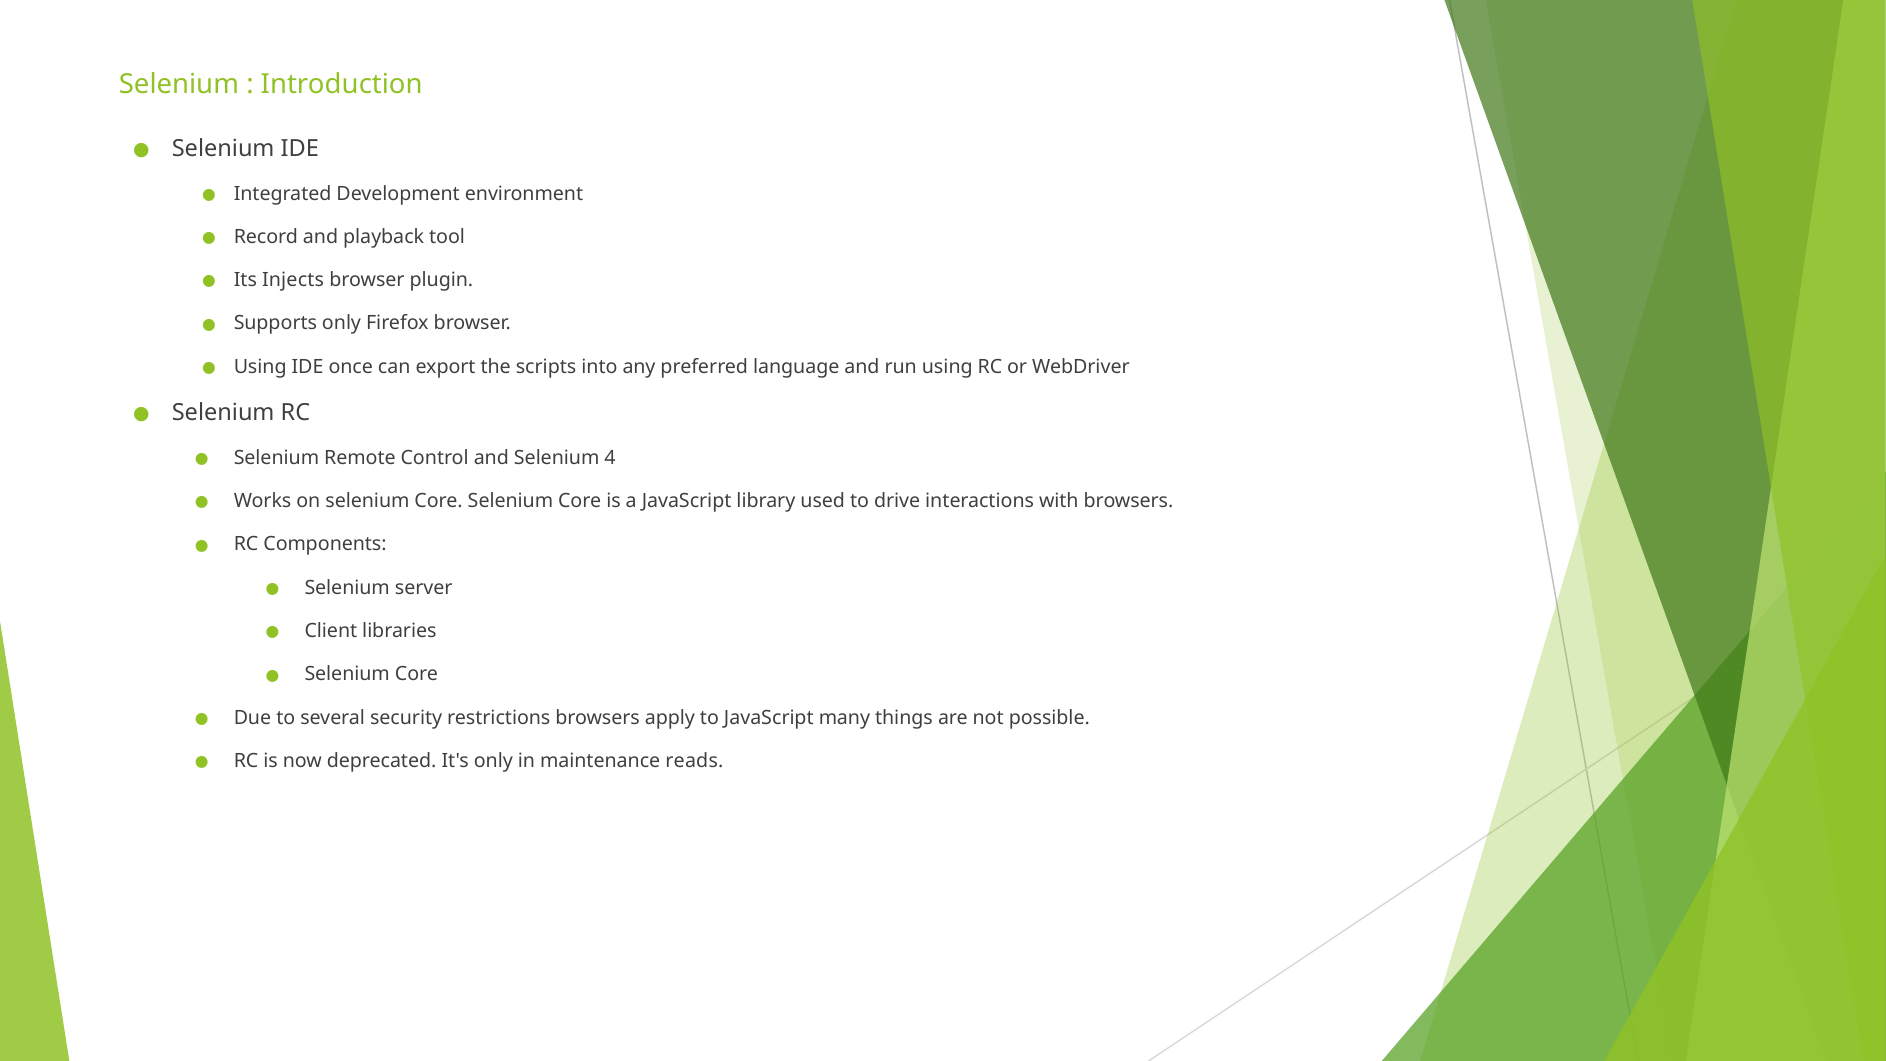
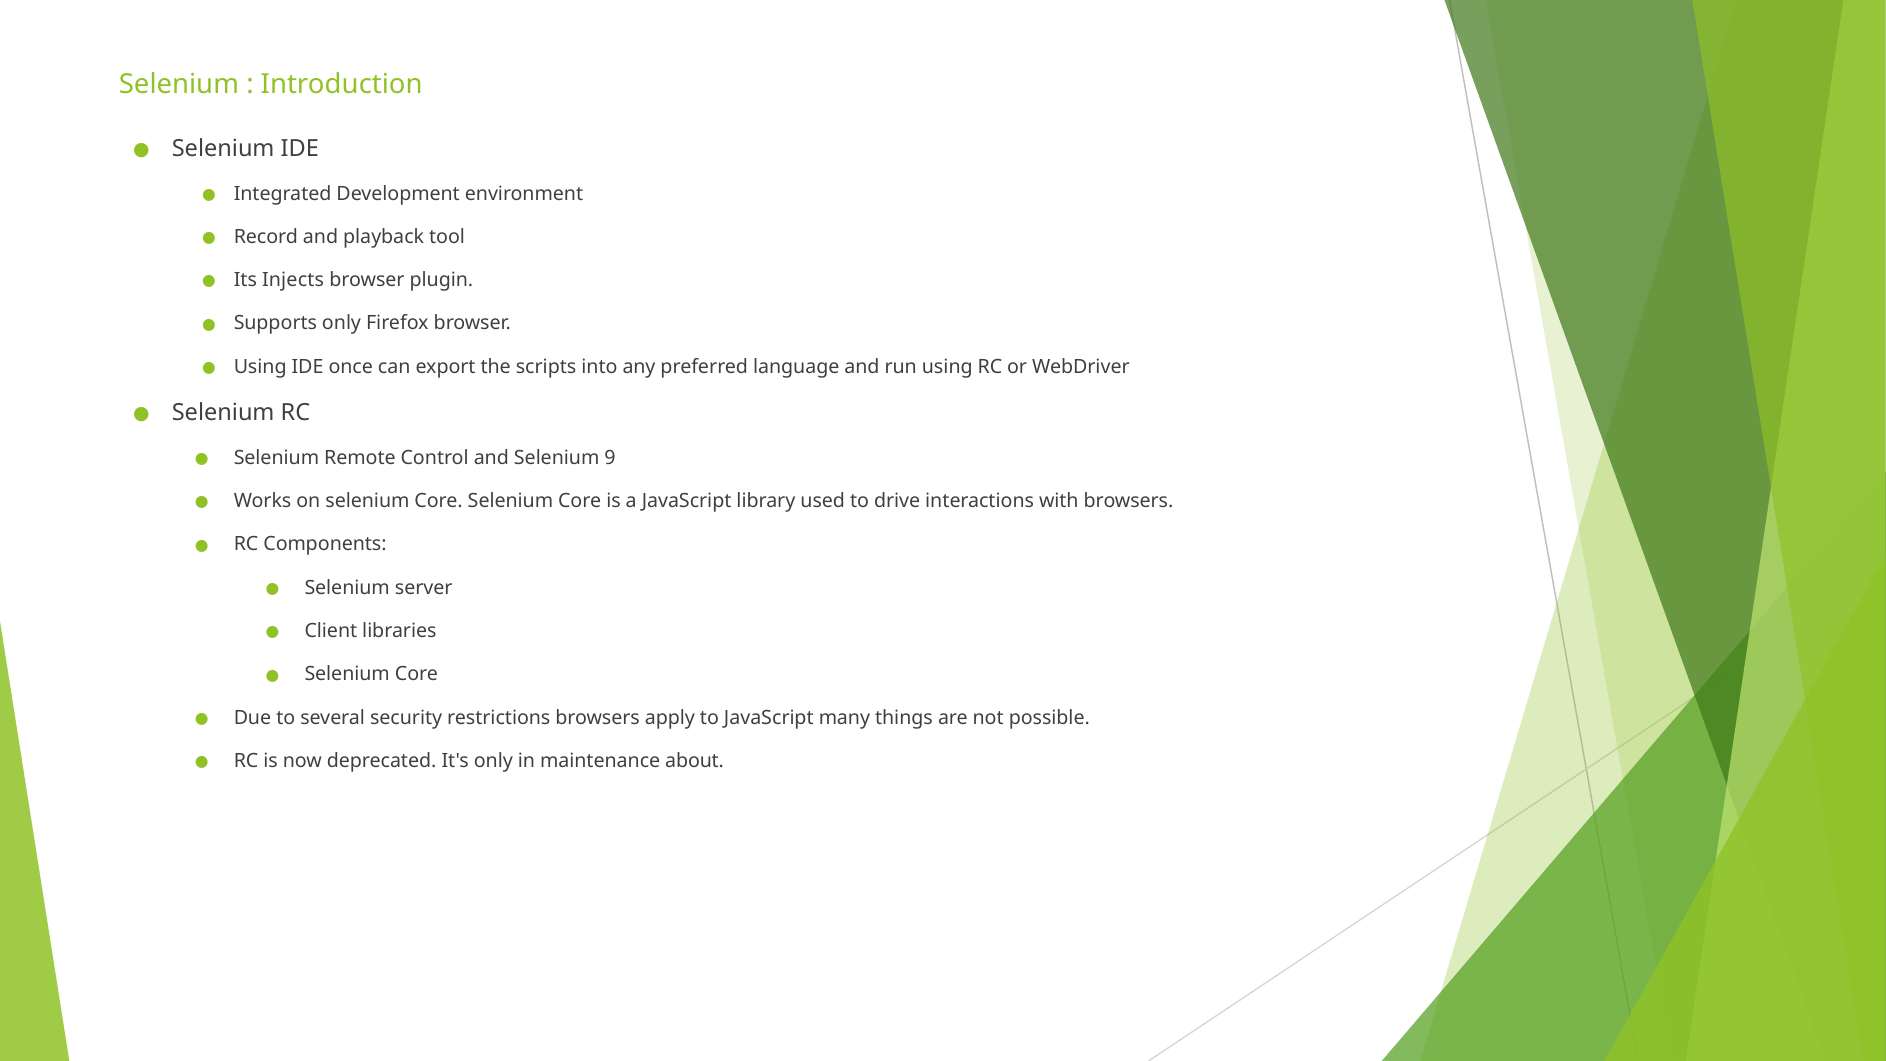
4: 4 -> 9
reads: reads -> about
